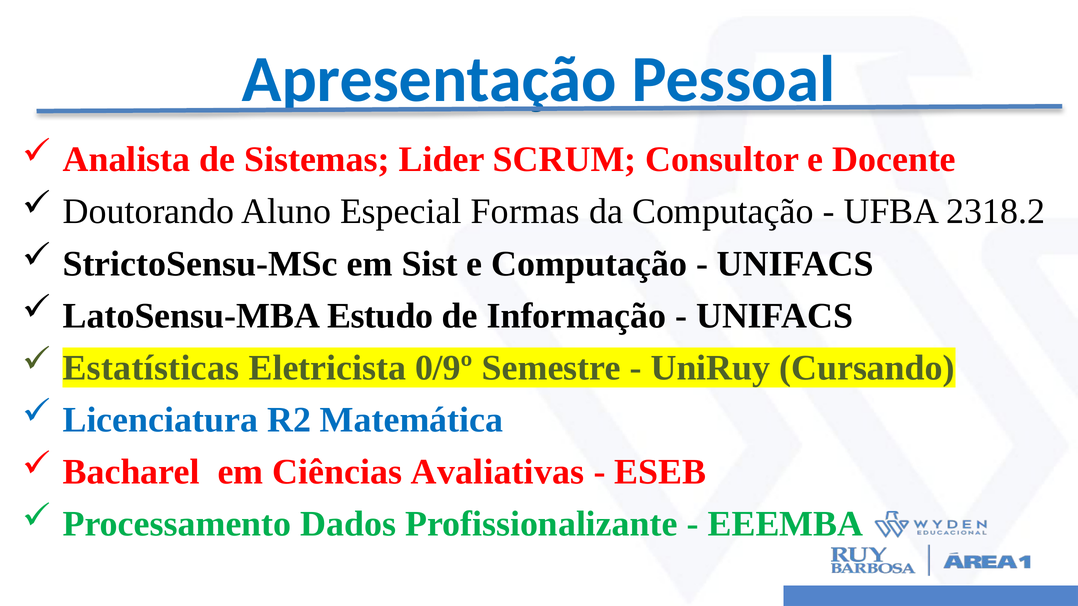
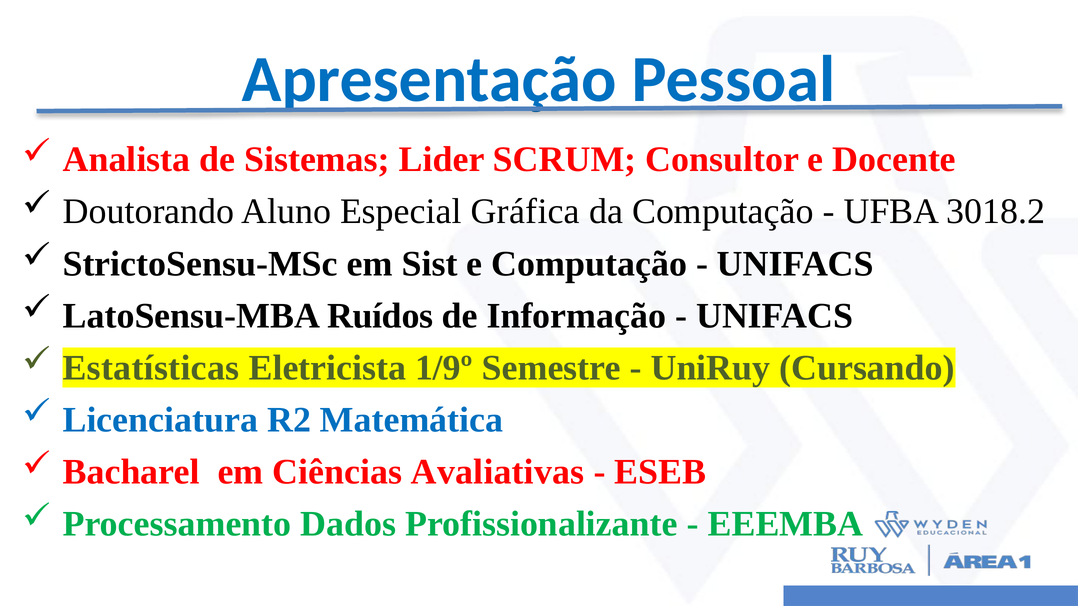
Formas: Formas -> Gráfica
2318.2: 2318.2 -> 3018.2
Estudo: Estudo -> Ruídos
0/9º: 0/9º -> 1/9º
